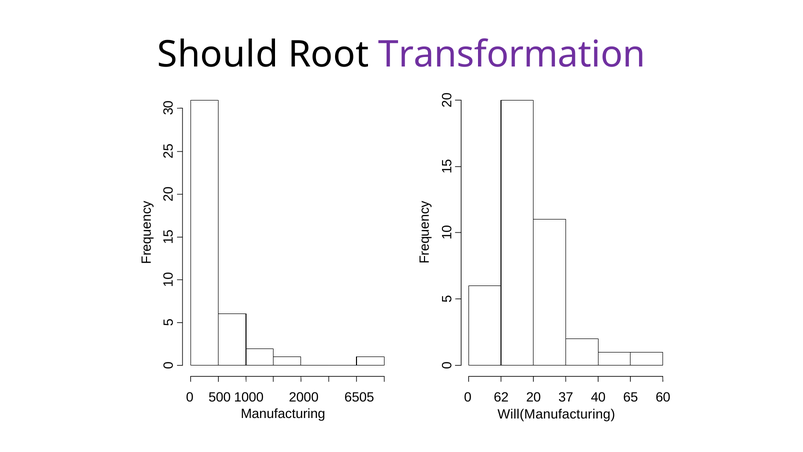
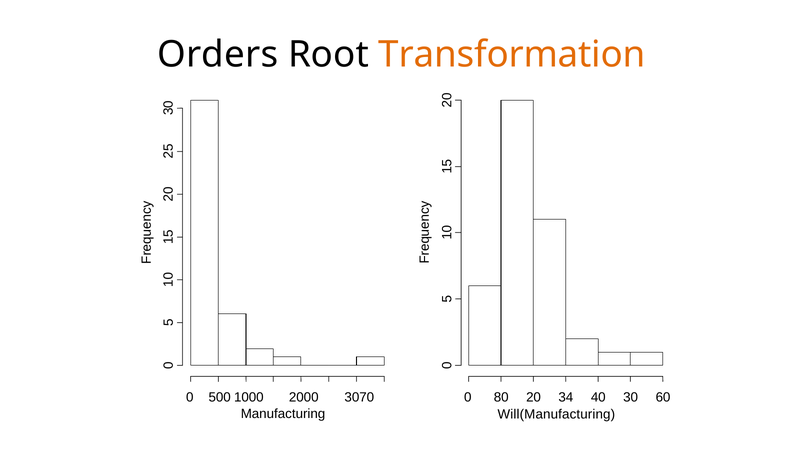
Should: Should -> Orders
Transformation colour: purple -> orange
6505: 6505 -> 3070
62: 62 -> 80
37: 37 -> 34
65: 65 -> 30
